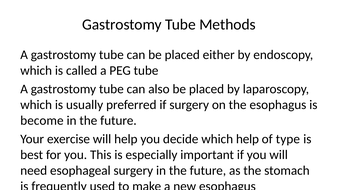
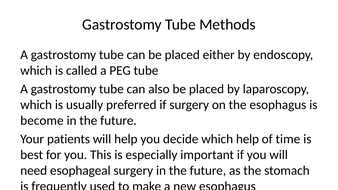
exercise: exercise -> patients
type: type -> time
